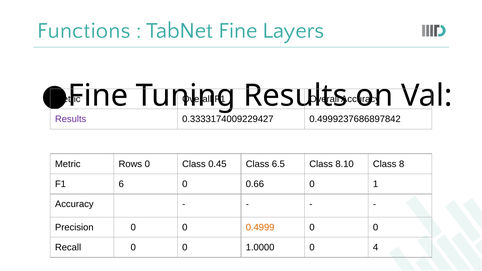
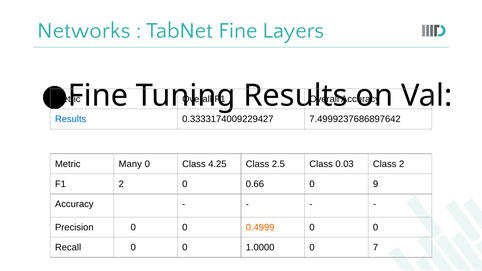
Functions: Functions -> Networks
Results at (71, 119) colour: purple -> blue
0.4999237686897842: 0.4999237686897842 -> 7.4999237686897642
Rows: Rows -> Many
0.45: 0.45 -> 4.25
6.5: 6.5 -> 2.5
8.10: 8.10 -> 0.03
Class 8: 8 -> 2
F1 6: 6 -> 2
1: 1 -> 9
4: 4 -> 7
